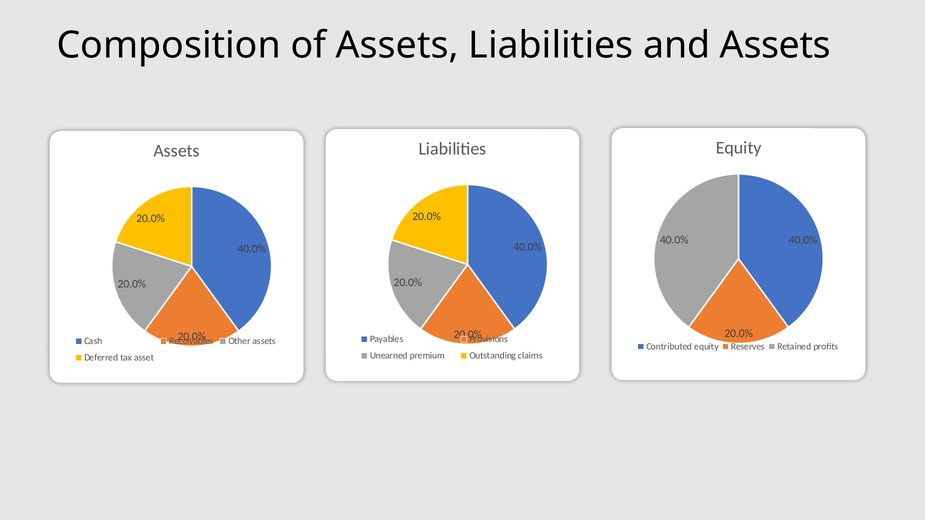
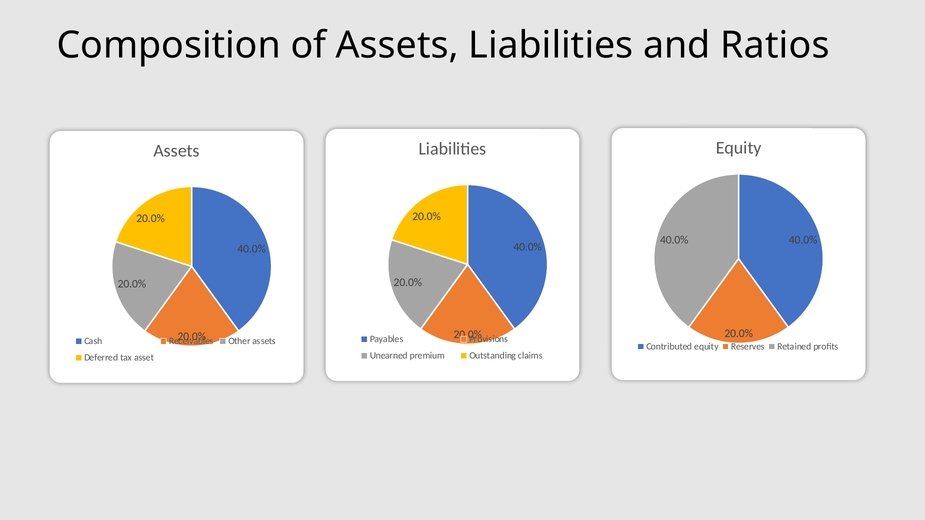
and Assets: Assets -> Ratios
